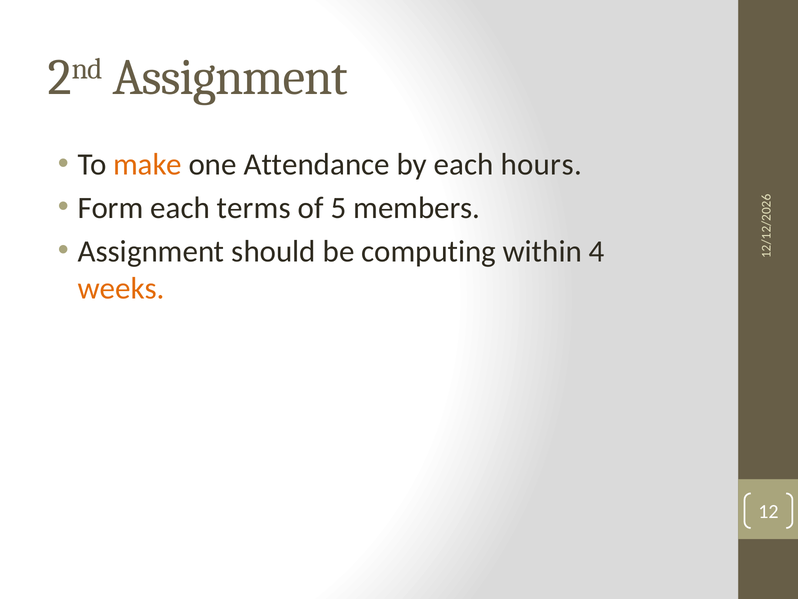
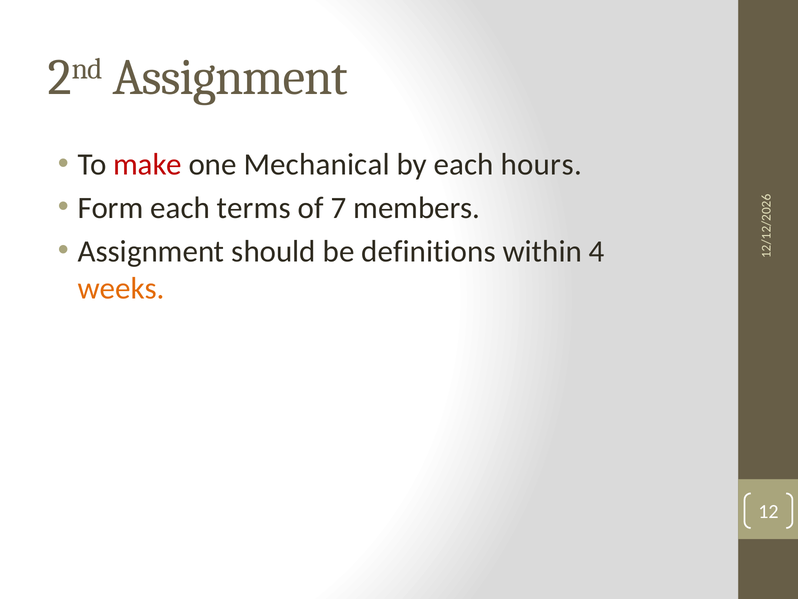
make colour: orange -> red
Attendance: Attendance -> Mechanical
5: 5 -> 7
computing: computing -> definitions
